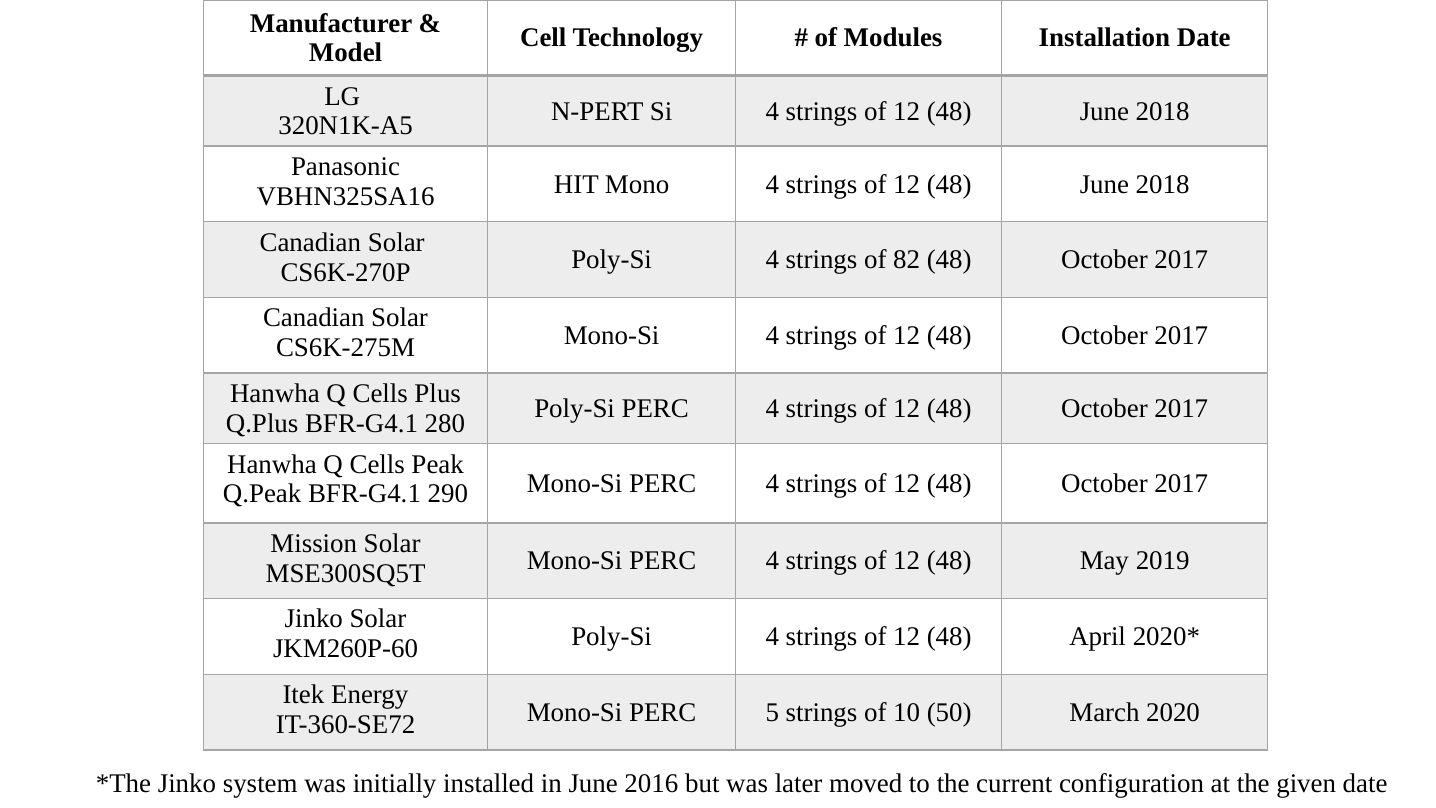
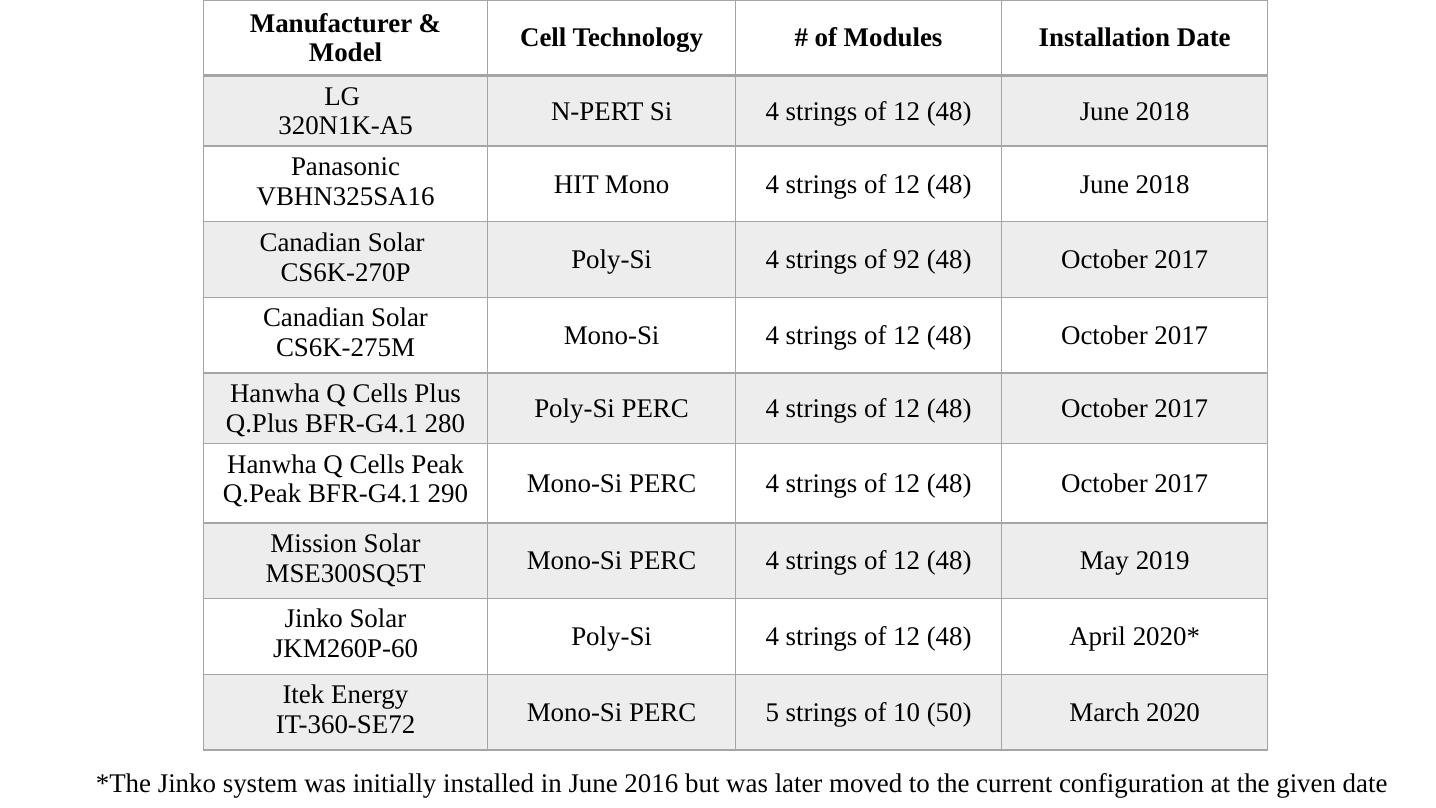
82: 82 -> 92
